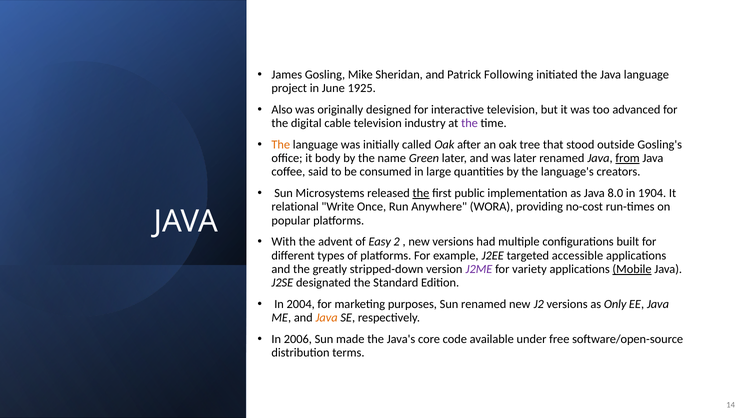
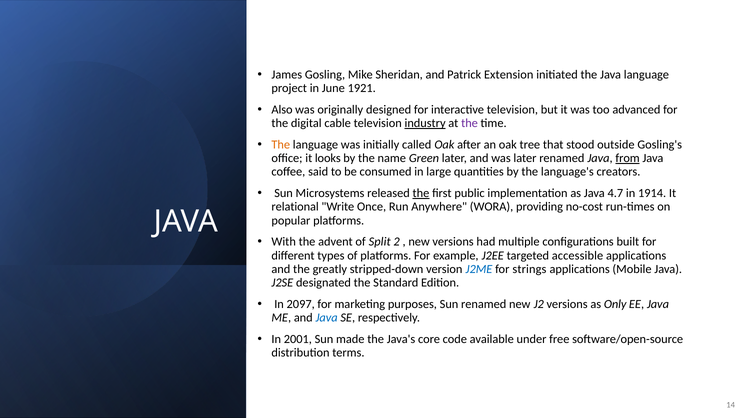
Following: Following -> Extension
1925: 1925 -> 1921
industry underline: none -> present
body: body -> looks
8.0: 8.0 -> 4.7
1904: 1904 -> 1914
Easy: Easy -> Split
J2ME colour: purple -> blue
variety: variety -> strings
Mobile underline: present -> none
2004: 2004 -> 2097
Java at (327, 318) colour: orange -> blue
2006: 2006 -> 2001
